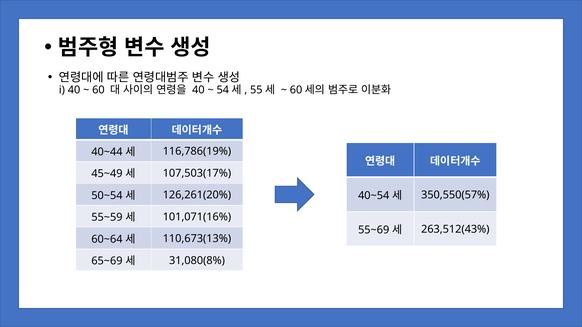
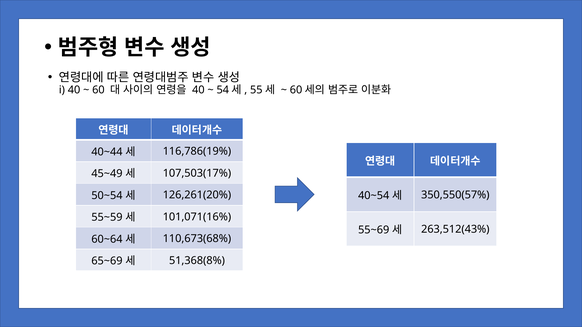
110,673(13%: 110,673(13% -> 110,673(68%
31,080(8%: 31,080(8% -> 51,368(8%
